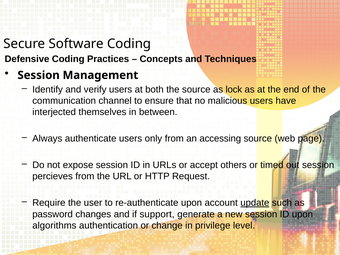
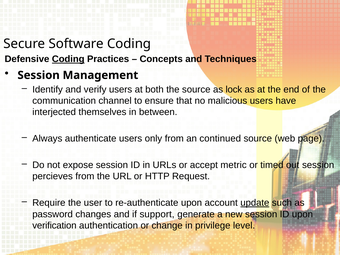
Coding at (68, 59) underline: none -> present
accessing: accessing -> continued
others: others -> metric
algorithms: algorithms -> verification
